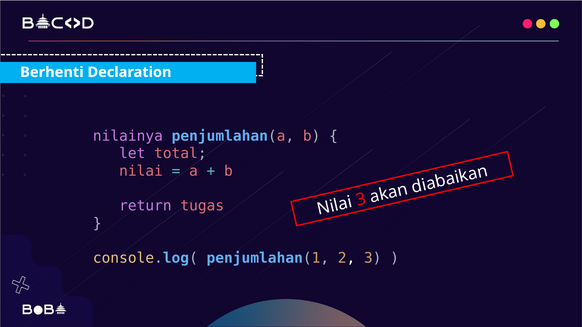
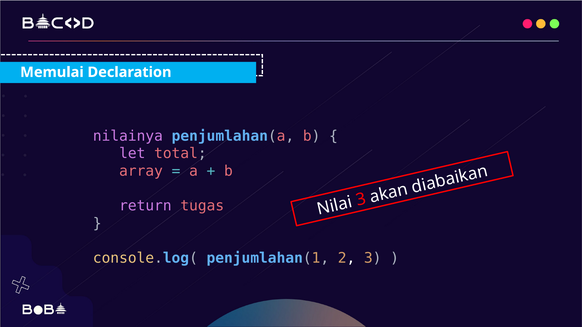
Berhenti: Berhenti -> Memulai
nilai: nilai -> array
